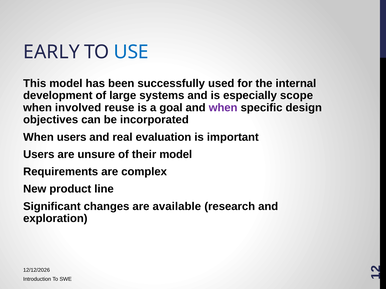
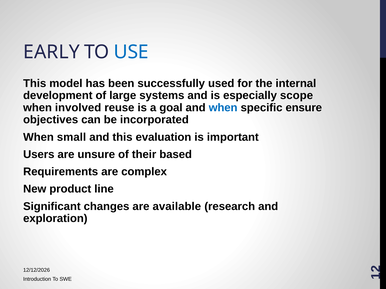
when at (223, 108) colour: purple -> blue
design: design -> ensure
When users: users -> small
and real: real -> this
their model: model -> based
